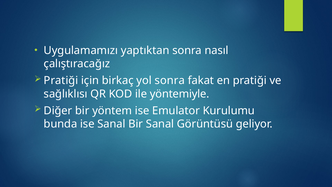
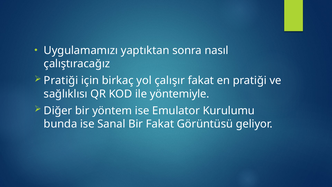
yol sonra: sonra -> çalışır
Bir Sanal: Sanal -> Fakat
